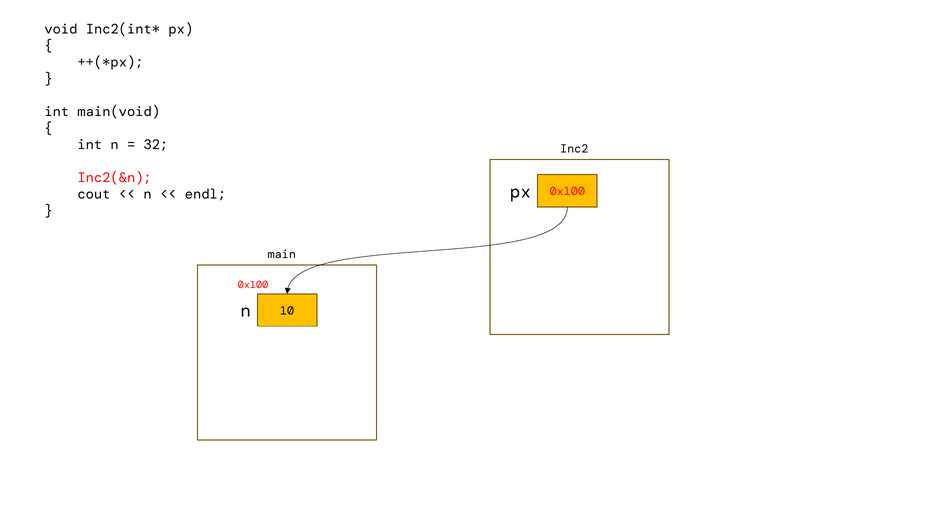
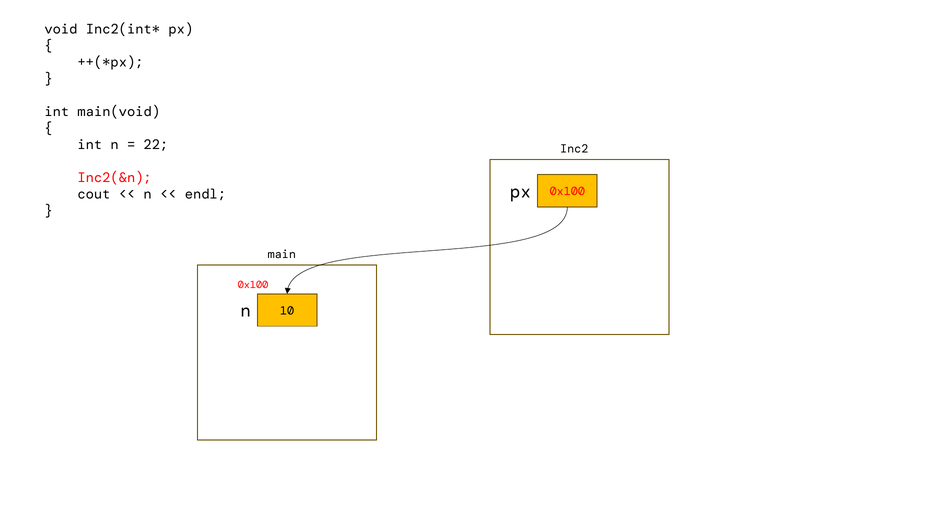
32: 32 -> 22
